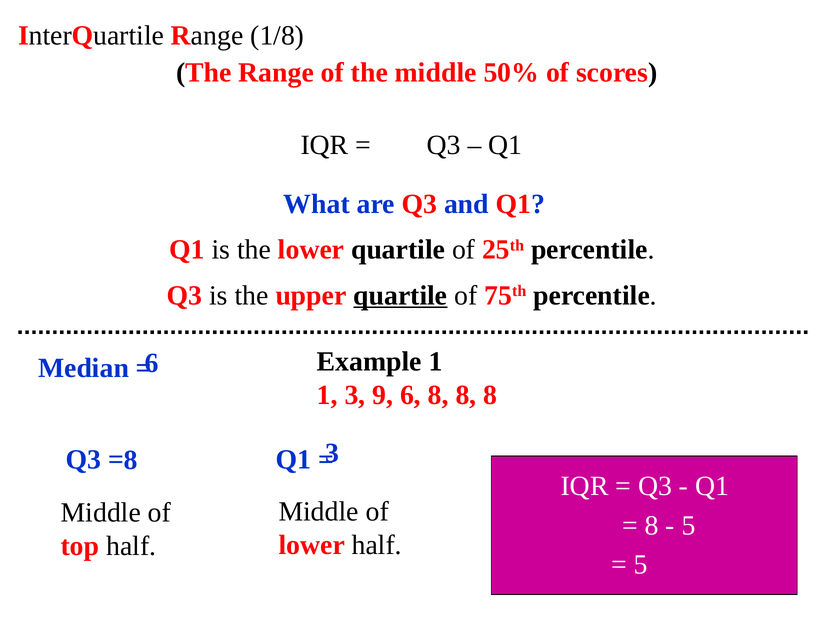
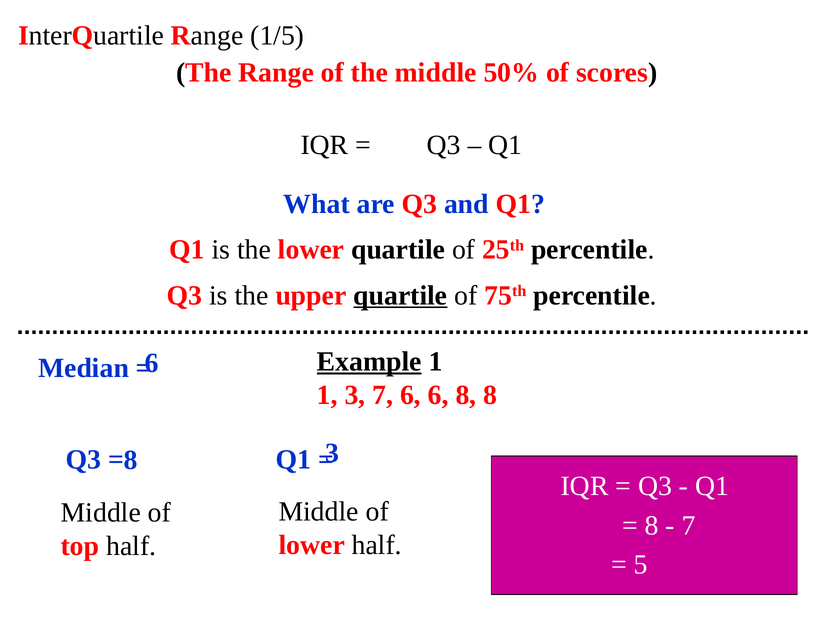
1/8: 1/8 -> 1/5
Example underline: none -> present
3 9: 9 -> 7
6 8: 8 -> 6
5 at (689, 525): 5 -> 7
